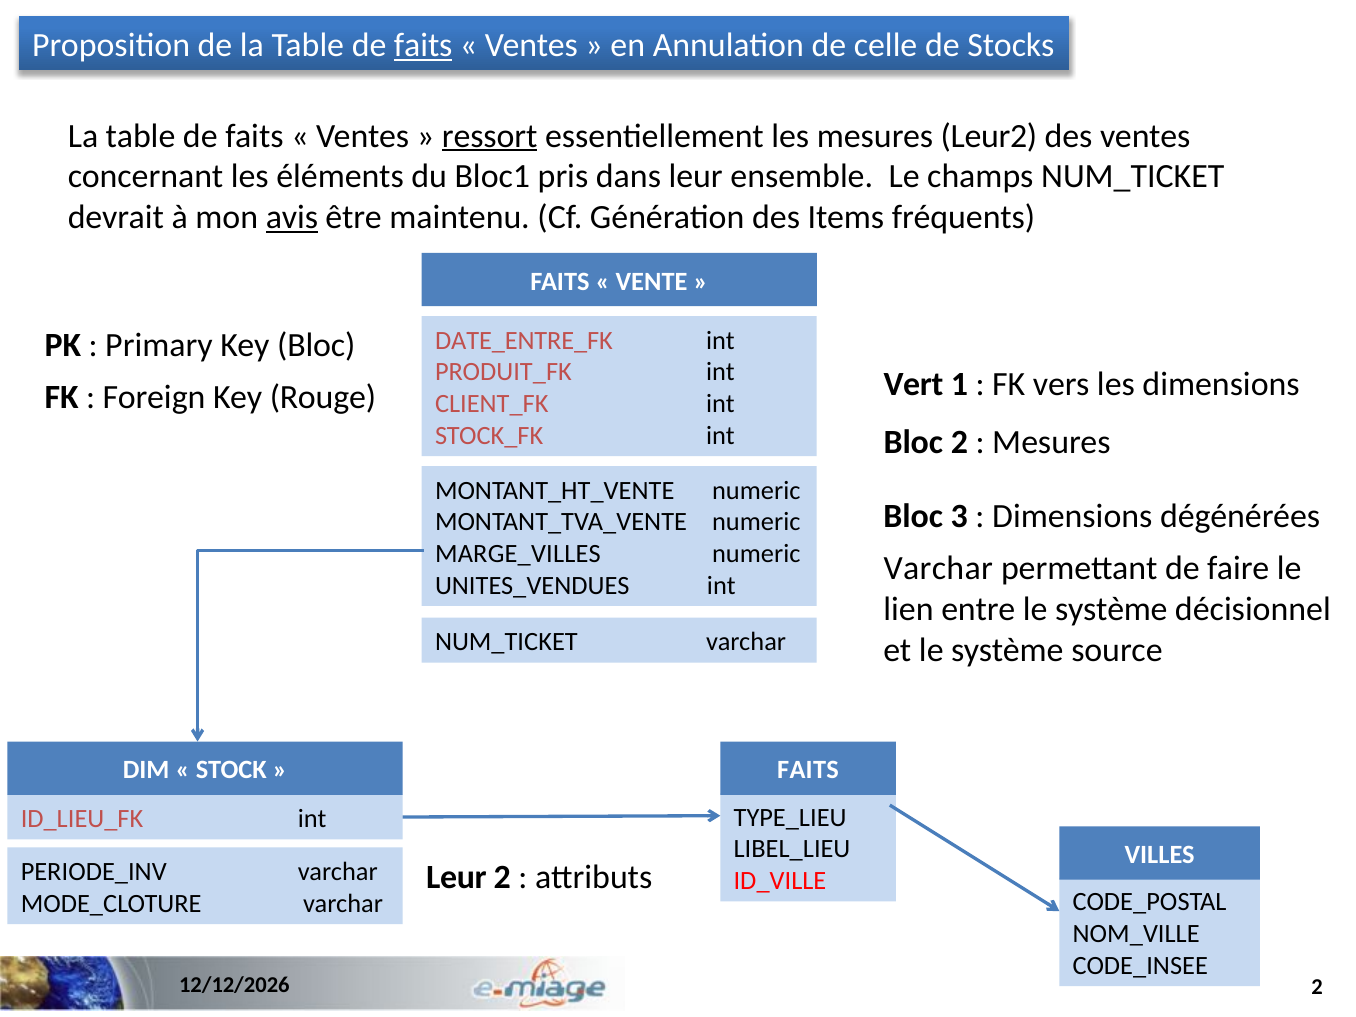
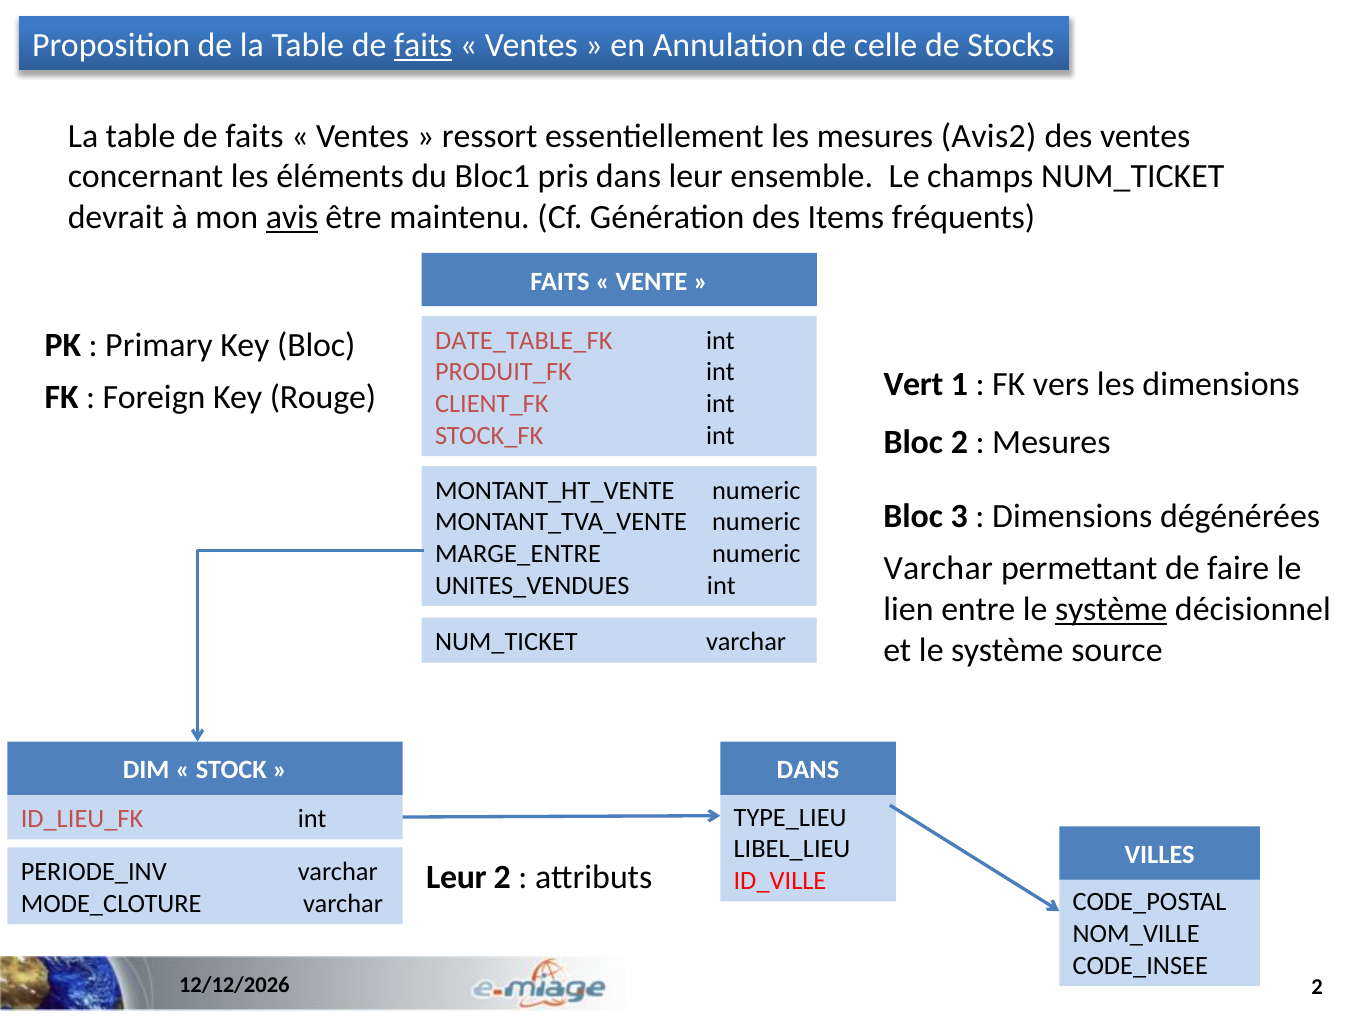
ressort underline: present -> none
Leur2: Leur2 -> Avis2
DATE_ENTRE_FK: DATE_ENTRE_FK -> DATE_TABLE_FK
MARGE_VILLES: MARGE_VILLES -> MARGE_ENTRE
système at (1111, 609) underline: none -> present
FAITS at (808, 770): FAITS -> DANS
